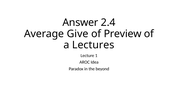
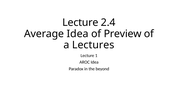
Answer at (80, 23): Answer -> Lecture
Average Give: Give -> Idea
